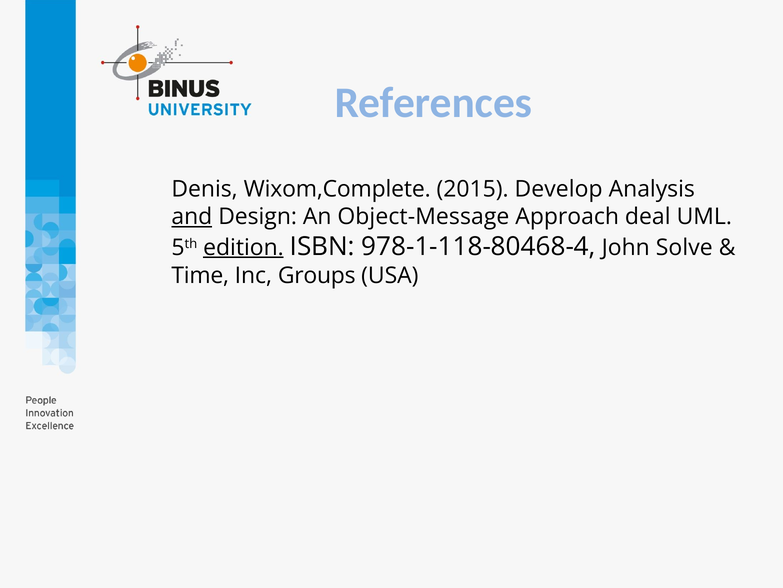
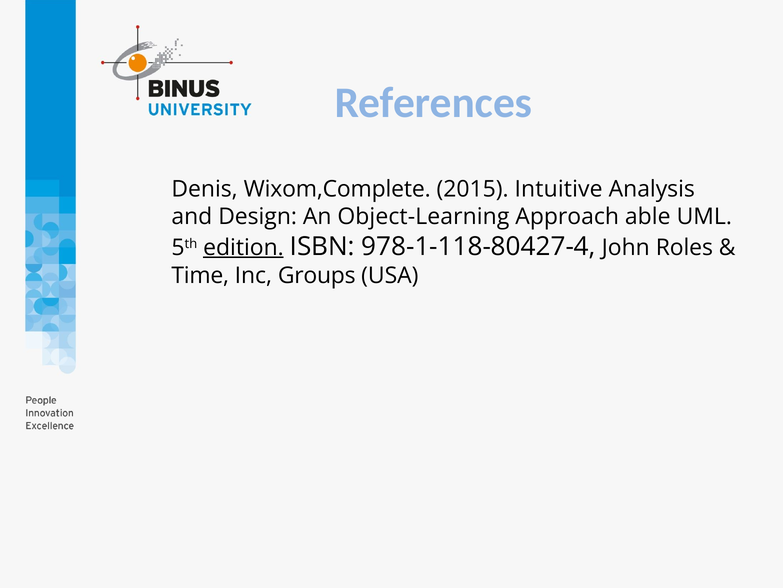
Develop: Develop -> Intuitive
and underline: present -> none
Object-Message: Object-Message -> Object-Learning
deal: deal -> able
978-1-118-80468-4: 978-1-118-80468-4 -> 978-1-118-80427-4
Solve: Solve -> Roles
